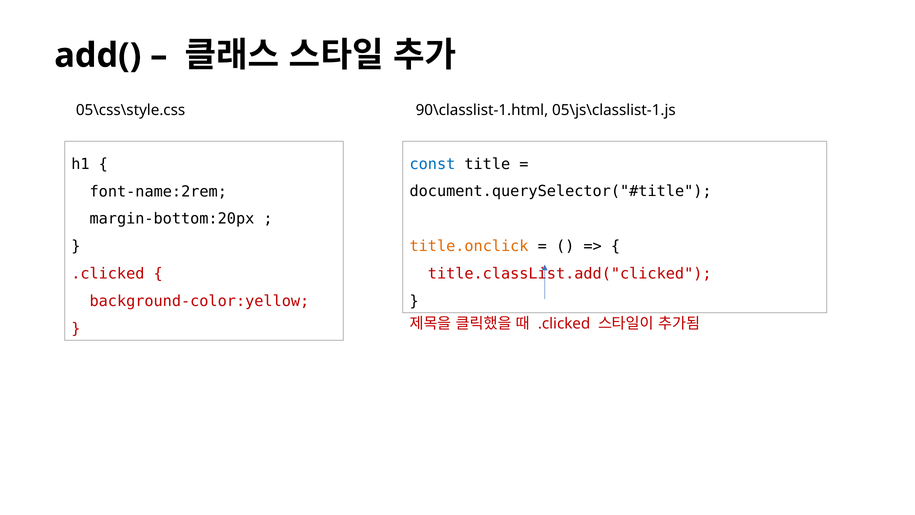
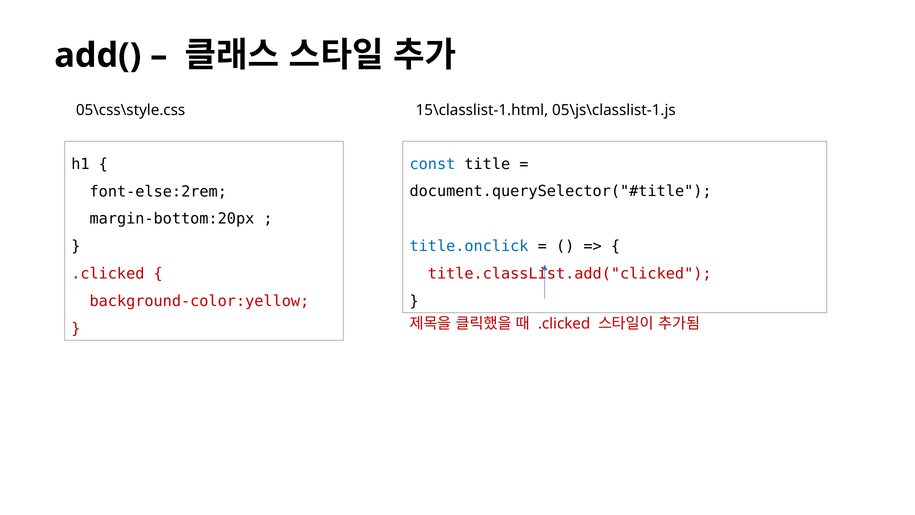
90\classlist-1.html: 90\classlist-1.html -> 15\classlist-1.html
font-name:2rem: font-name:2rem -> font-else:2rem
title.onclick colour: orange -> blue
